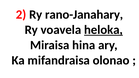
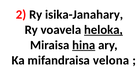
rano-Janahary: rano-Janahary -> isika-Janahary
hina underline: none -> present
olonao: olonao -> velona
